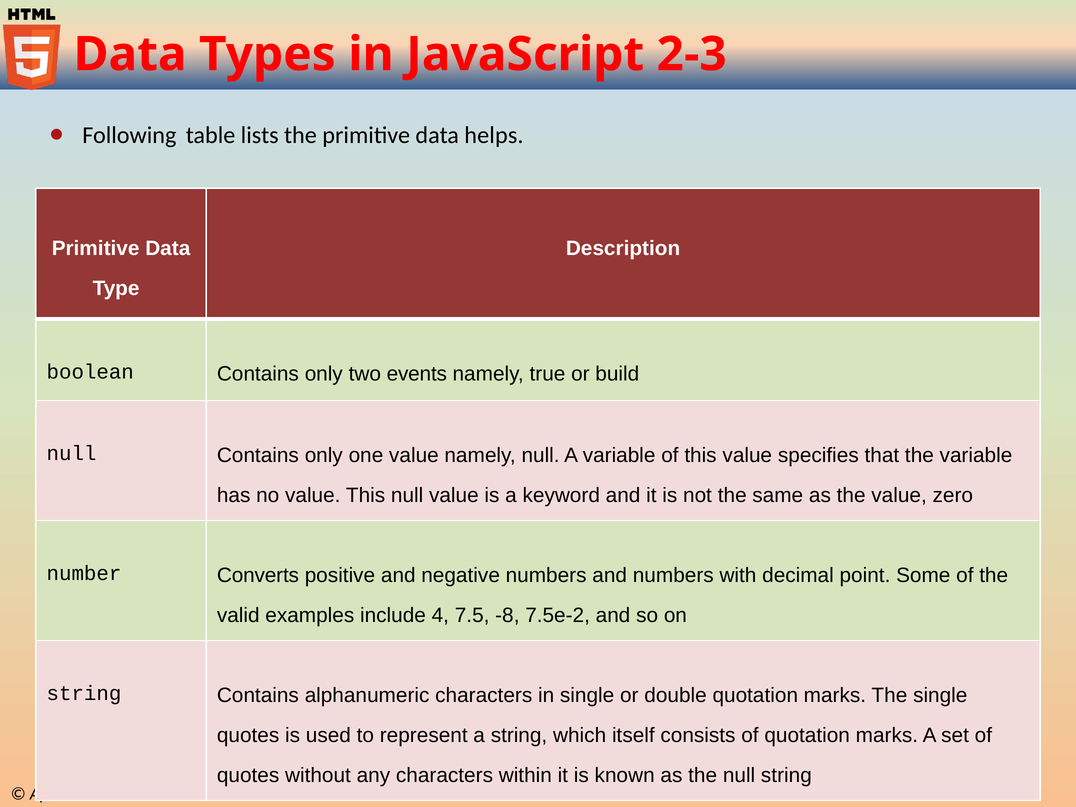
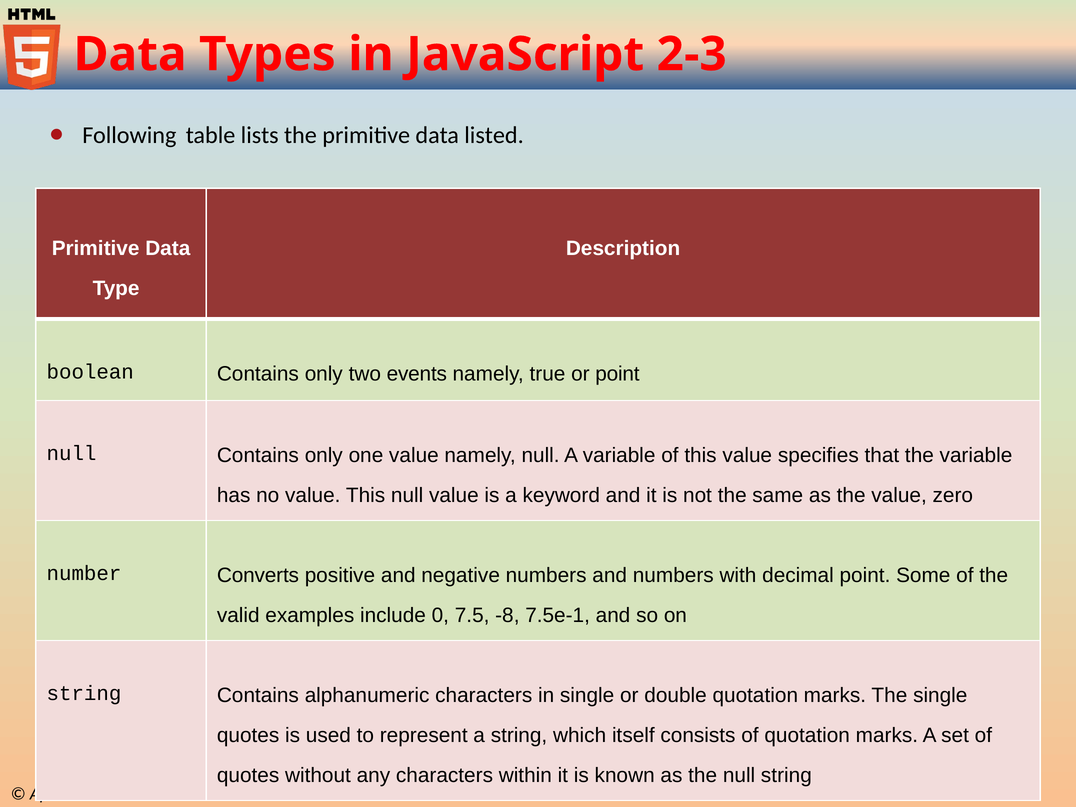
helps: helps -> listed
or build: build -> point
4: 4 -> 0
7.5e-2: 7.5e-2 -> 7.5e-1
